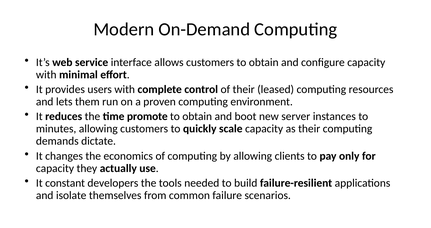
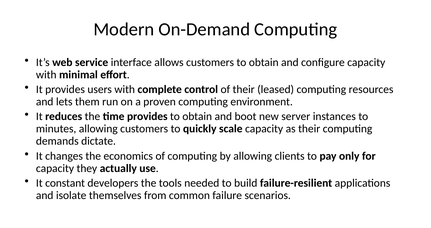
time promote: promote -> provides
